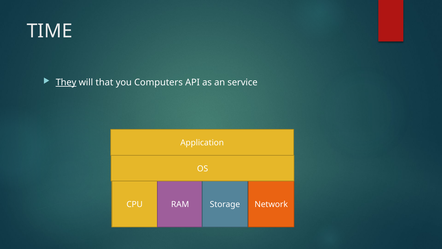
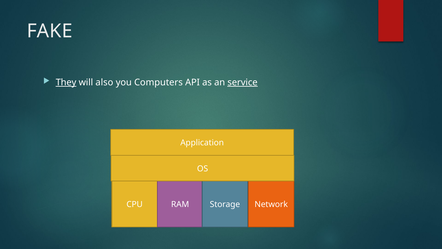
TIME: TIME -> FAKE
that: that -> also
service underline: none -> present
